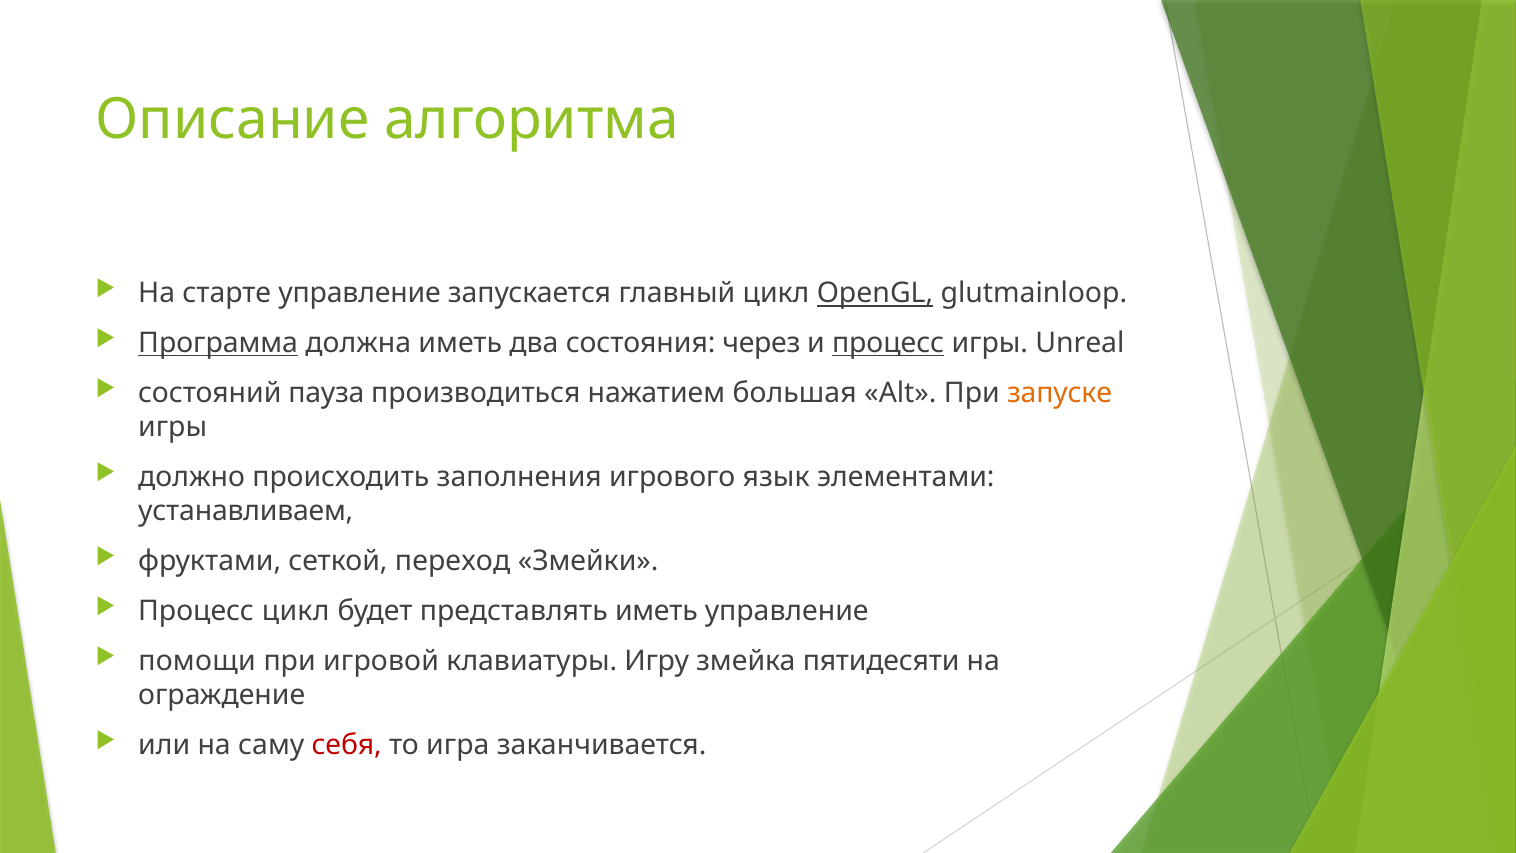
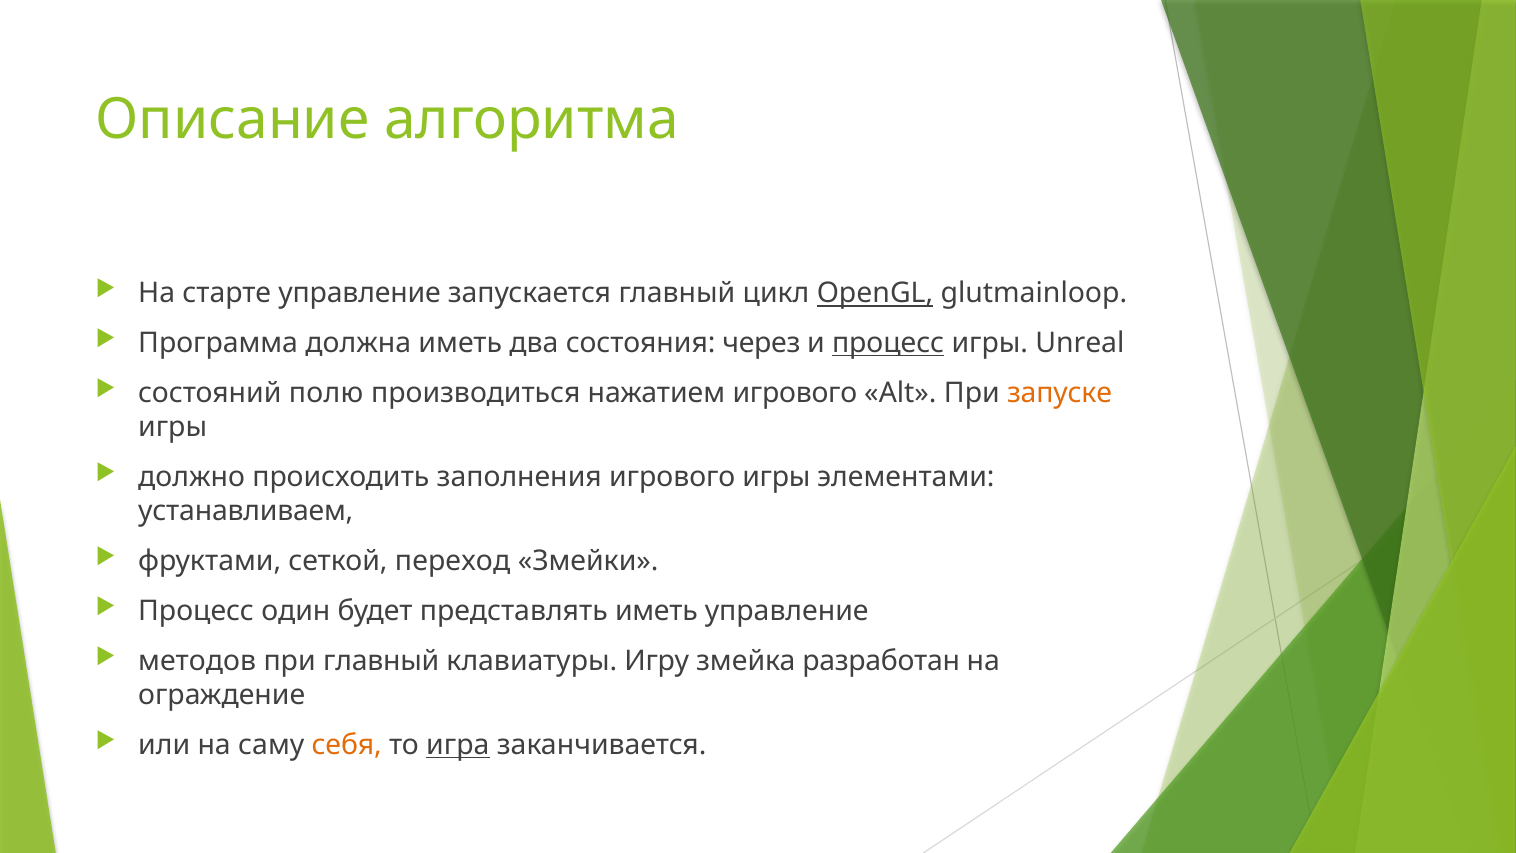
Программа underline: present -> none
пауза: пауза -> полю
нажатием большая: большая -> игрового
игрового язык: язык -> игры
Процесс цикл: цикл -> один
помощи: помощи -> методов
при игровой: игровой -> главный
пятидесяти: пятидесяти -> разработан
себя colour: red -> orange
игра underline: none -> present
